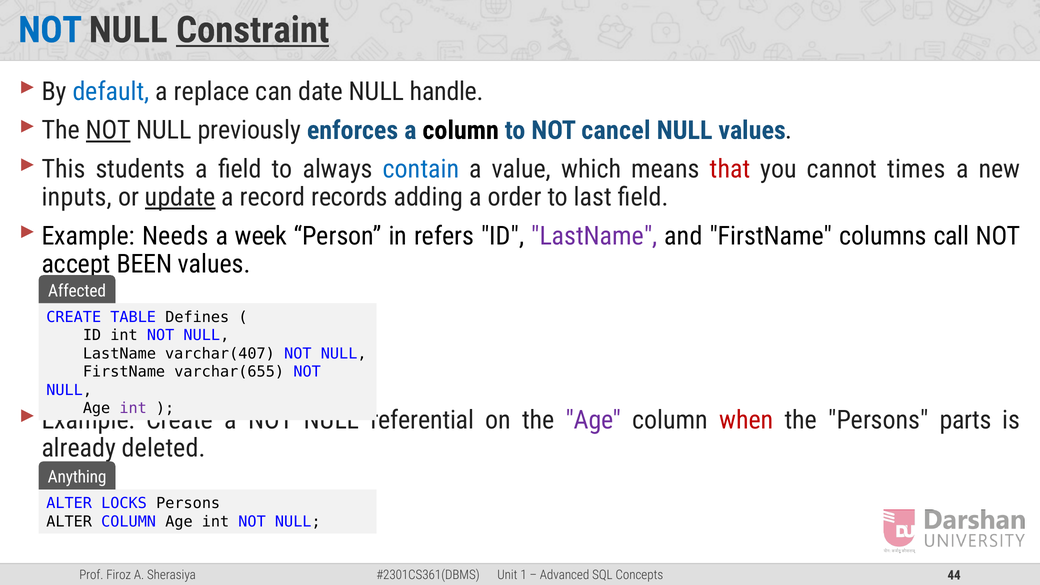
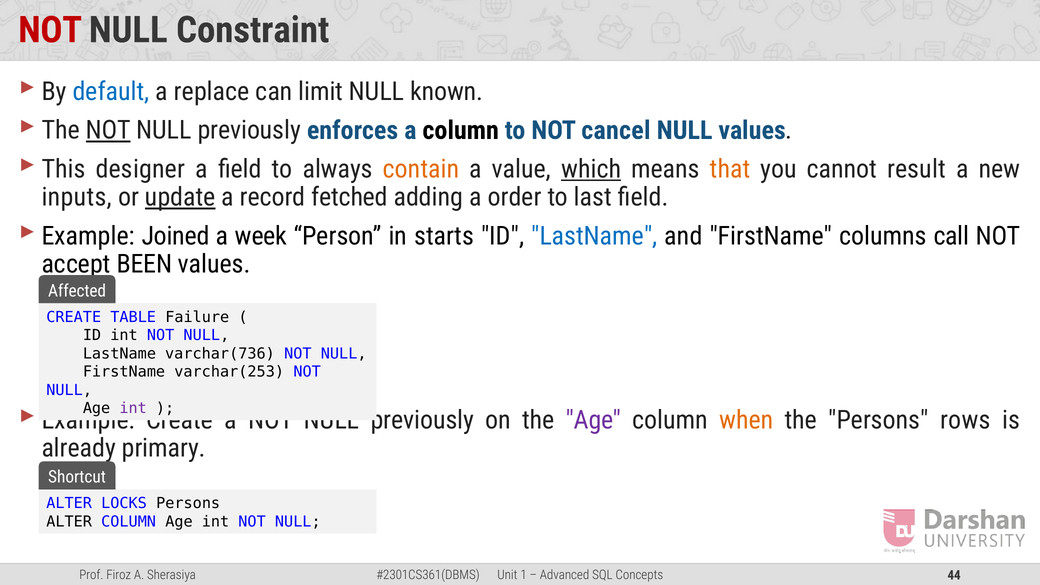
NOT at (50, 30) colour: blue -> red
Constraint underline: present -> none
date: date -> limit
handle: handle -> known
students: students -> designer
contain colour: blue -> orange
which underline: none -> present
that colour: red -> orange
times: times -> result
records: records -> fetched
Needs: Needs -> Joined
refers: refers -> starts
LastName at (594, 236) colour: purple -> blue
Defines: Defines -> Failure
varchar(407: varchar(407 -> varchar(736
varchar(655: varchar(655 -> varchar(253
referential at (422, 420): referential -> previously
when colour: red -> orange
parts: parts -> rows
deleted: deleted -> primary
Anything: Anything -> Shortcut
